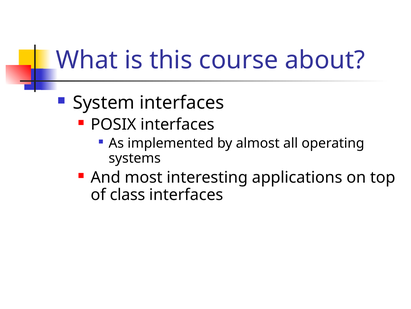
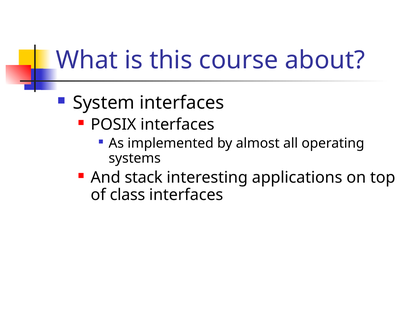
most: most -> stack
